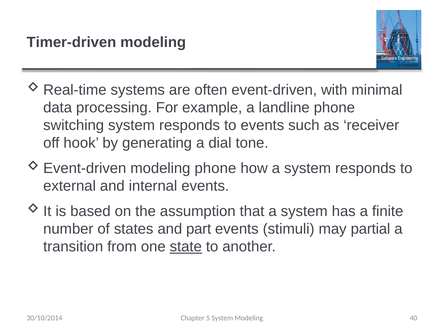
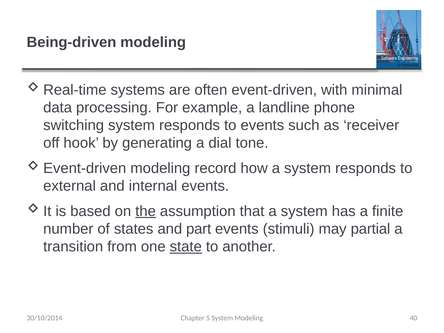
Timer-driven: Timer-driven -> Being-driven
modeling phone: phone -> record
the underline: none -> present
